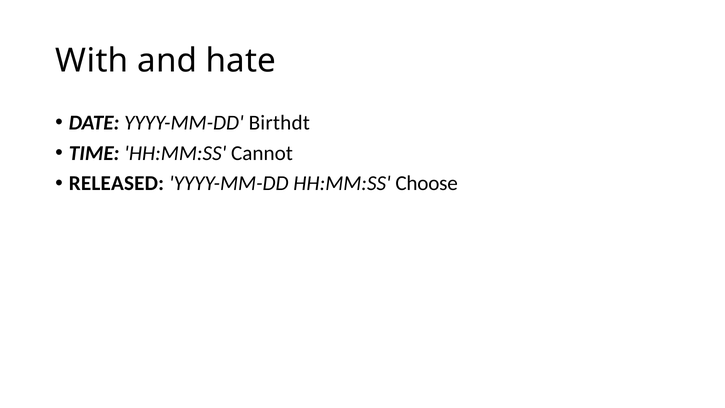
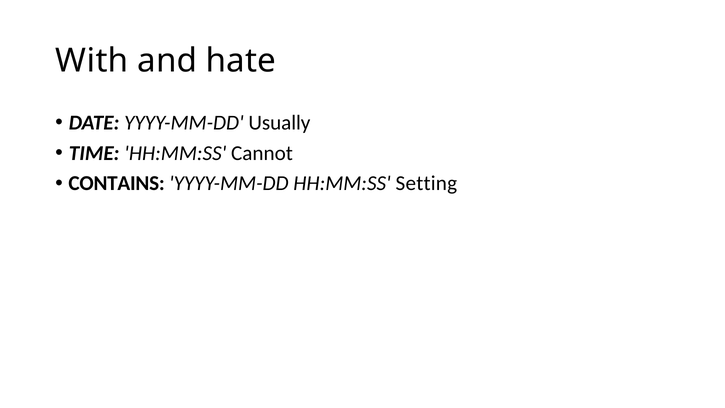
Birthdt: Birthdt -> Usually
RELEASED: RELEASED -> CONTAINS
Choose: Choose -> Setting
